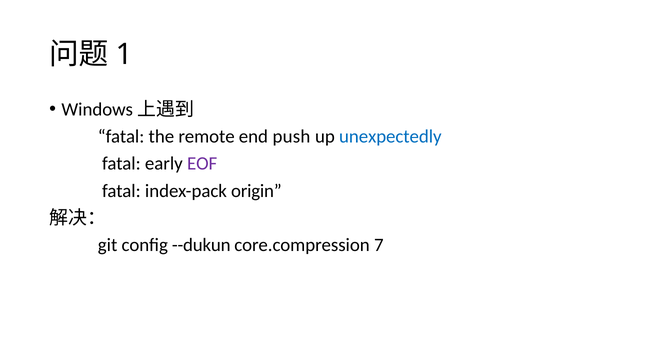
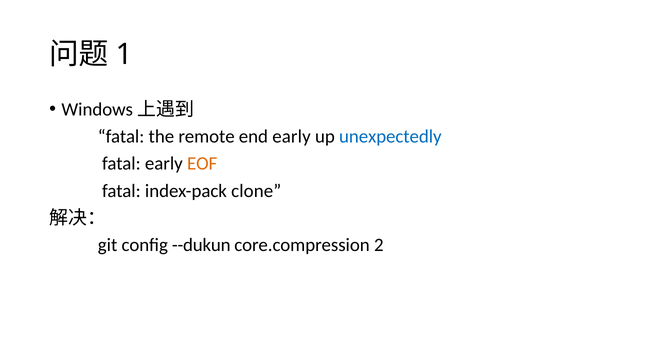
end push: push -> early
EOF colour: purple -> orange
origin: origin -> clone
7: 7 -> 2
